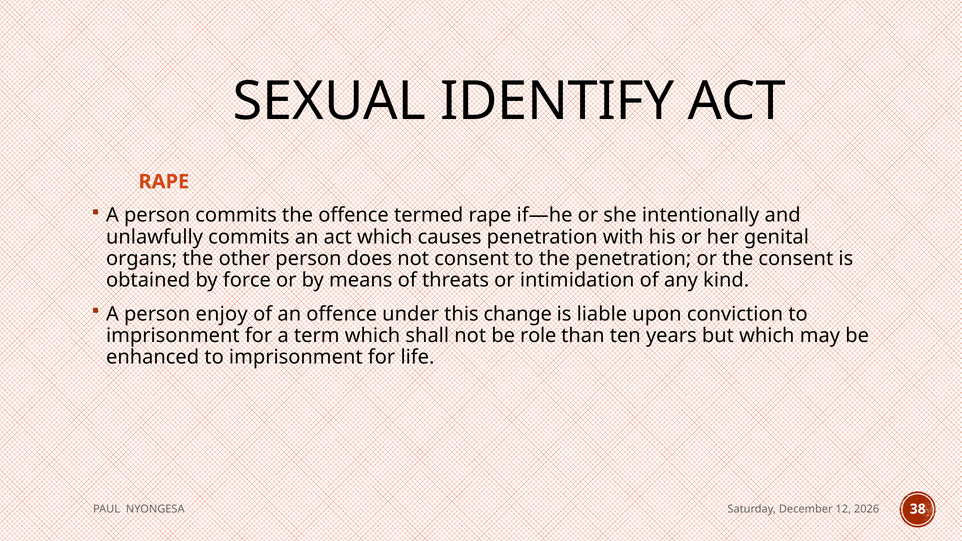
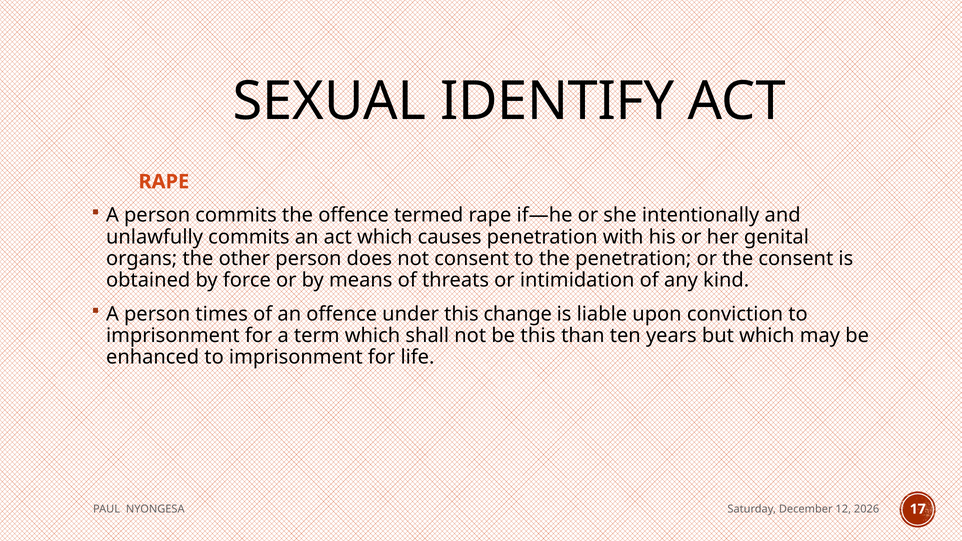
enjoy: enjoy -> times
be role: role -> this
38: 38 -> 17
